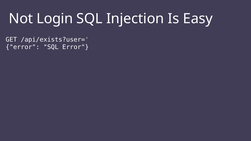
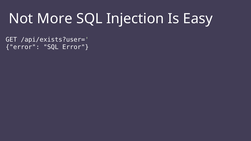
Login: Login -> More
